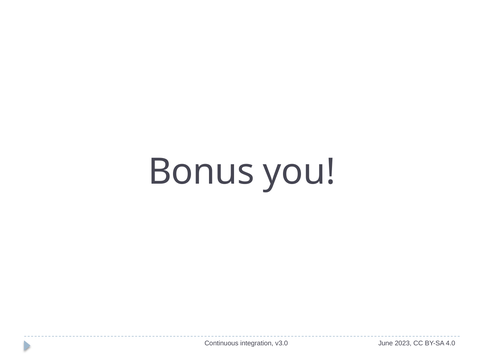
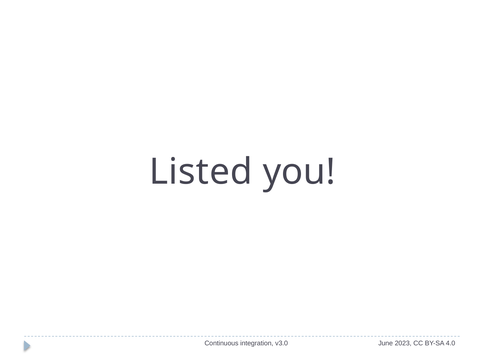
Bonus: Bonus -> Listed
